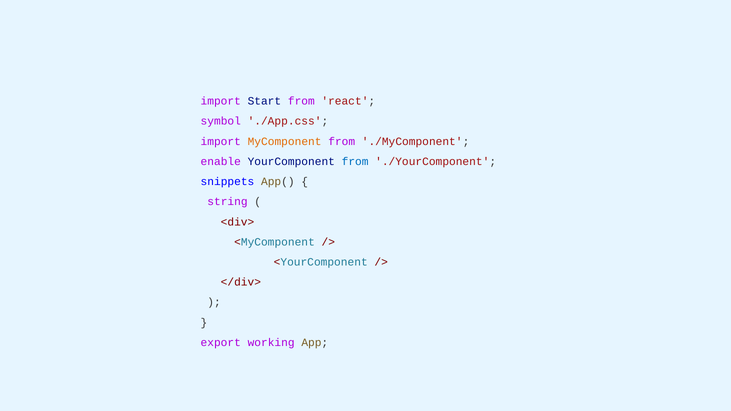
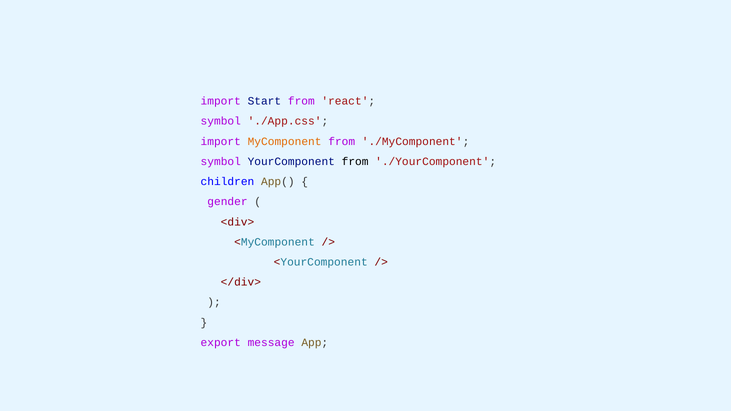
enable at (221, 162): enable -> symbol
from at (355, 162) colour: blue -> black
snippets: snippets -> children
string: string -> gender
working: working -> message
